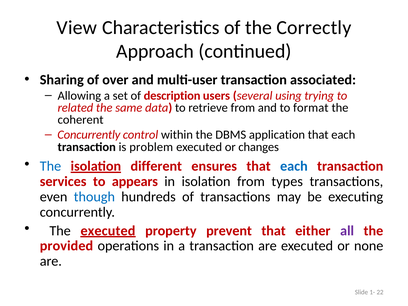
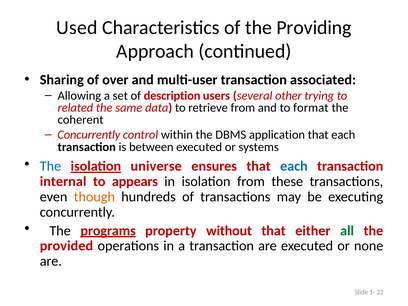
View: View -> Used
Correctly: Correctly -> Providing
using: using -> other
problem: problem -> between
changes: changes -> systems
different: different -> universe
services: services -> internal
types: types -> these
though colour: blue -> orange
The executed: executed -> programs
prevent: prevent -> without
all colour: purple -> green
